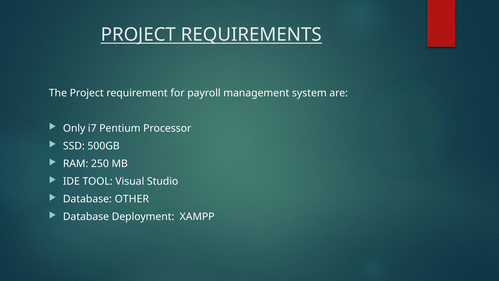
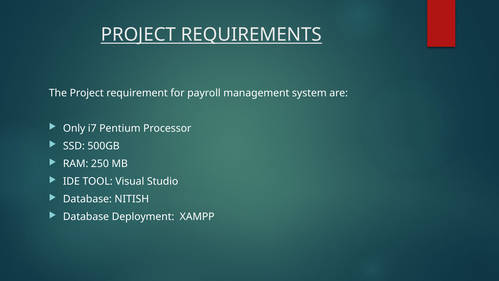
OTHER: OTHER -> NITISH
